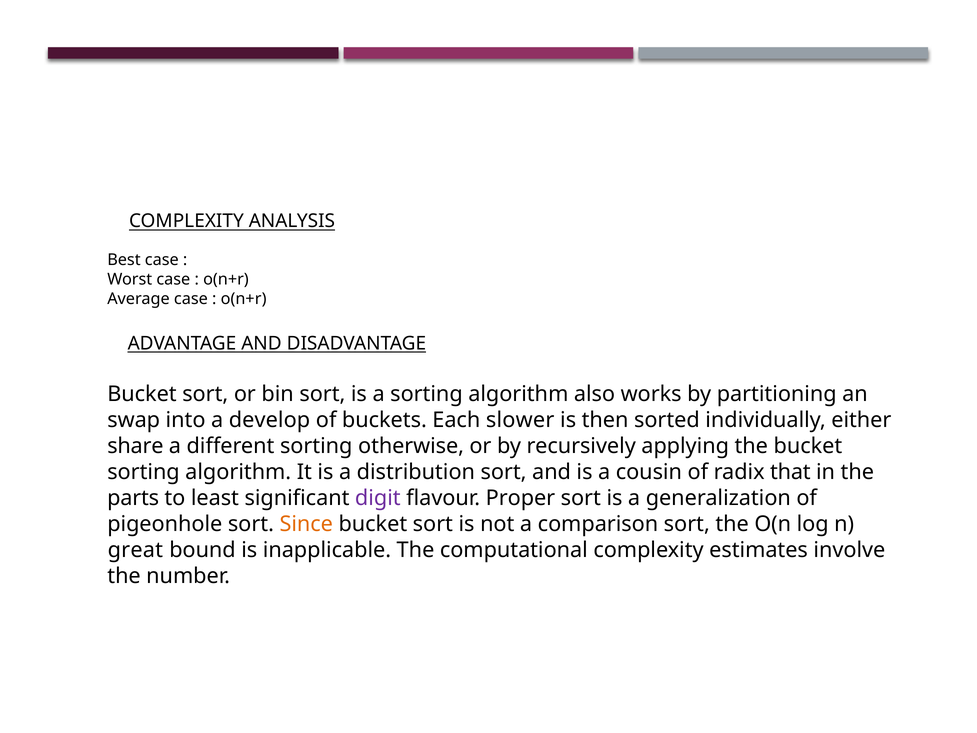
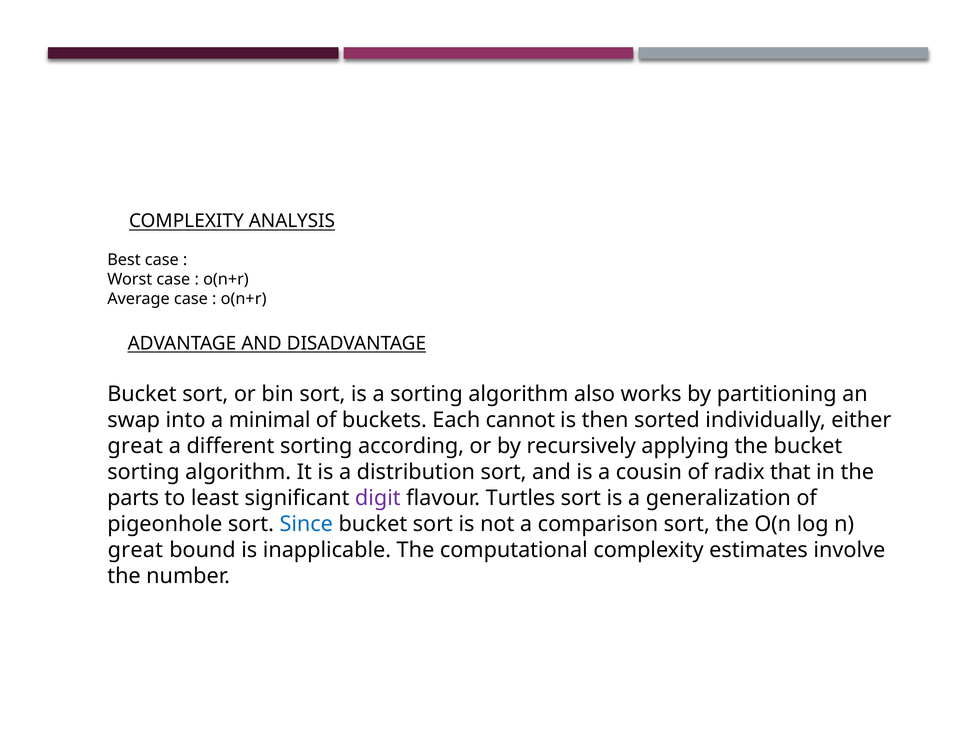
develop: develop -> minimal
slower: slower -> cannot
share at (135, 446): share -> great
otherwise: otherwise -> according
Proper: Proper -> Turtles
Since colour: orange -> blue
